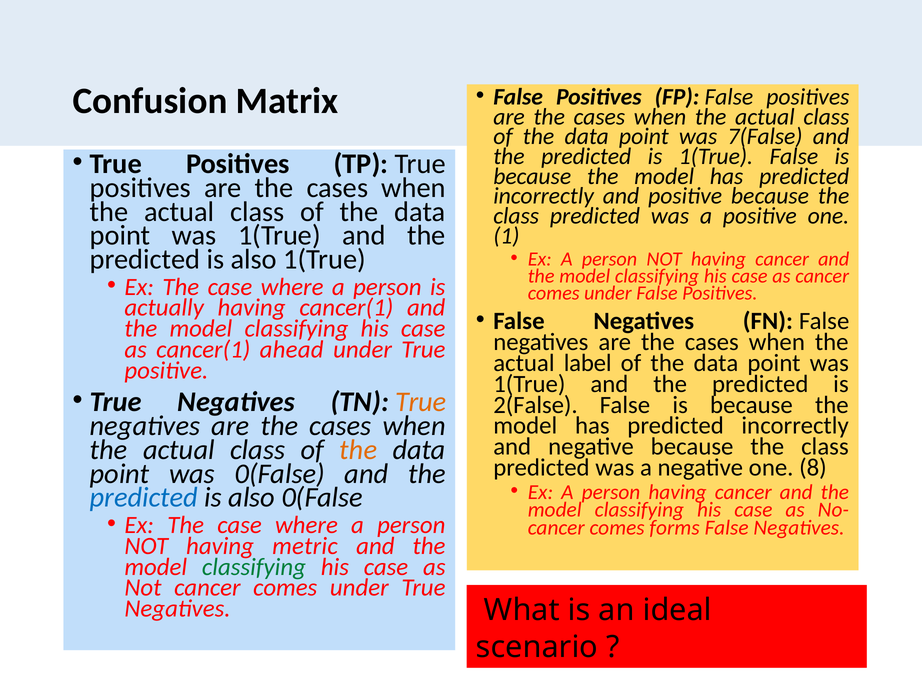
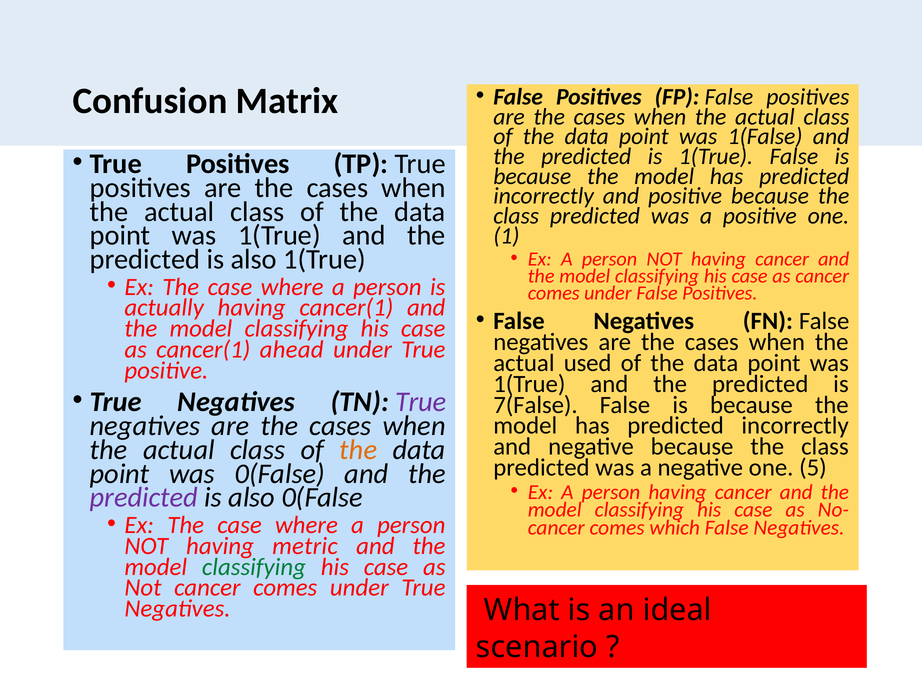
7(False: 7(False -> 1(False
label: label -> used
True at (421, 402) colour: orange -> purple
2(False: 2(False -> 7(False
8: 8 -> 5
predicted at (144, 498) colour: blue -> purple
forms: forms -> which
